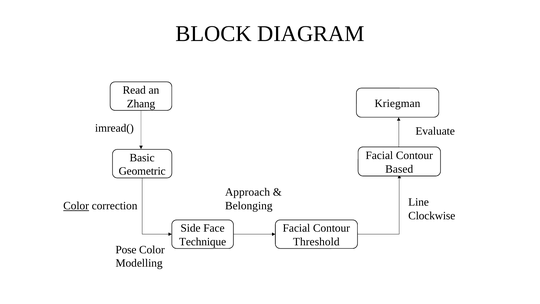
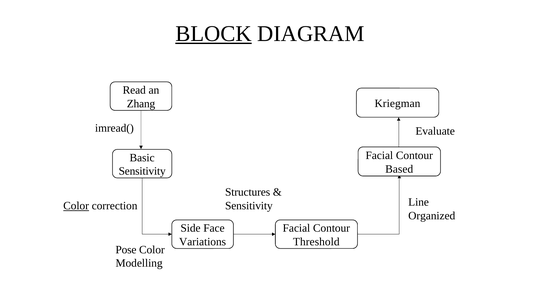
BLOCK underline: none -> present
Geometric at (142, 171): Geometric -> Sensitivity
Approach: Approach -> Structures
Belonging at (249, 205): Belonging -> Sensitivity
Clockwise: Clockwise -> Organized
Technique: Technique -> Variations
